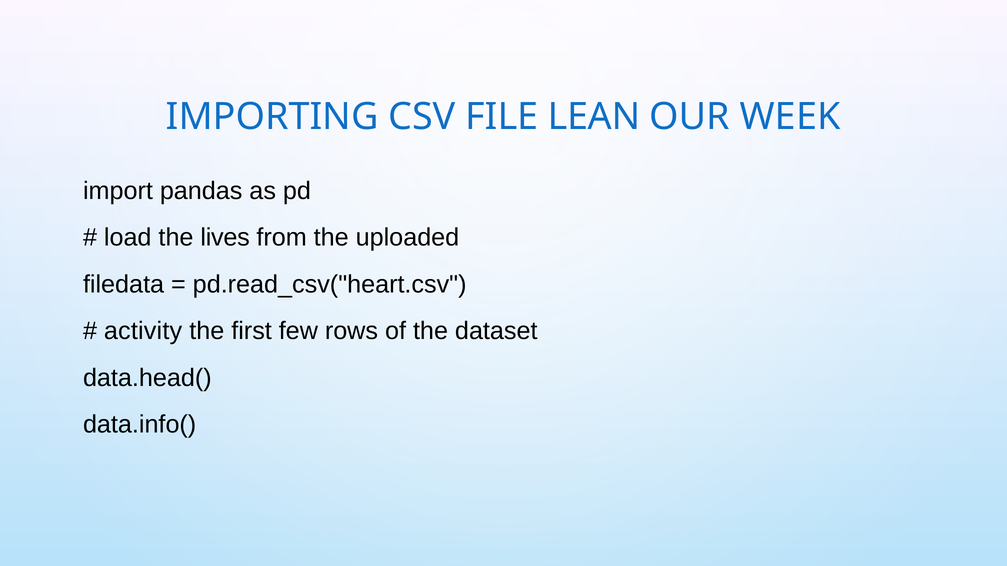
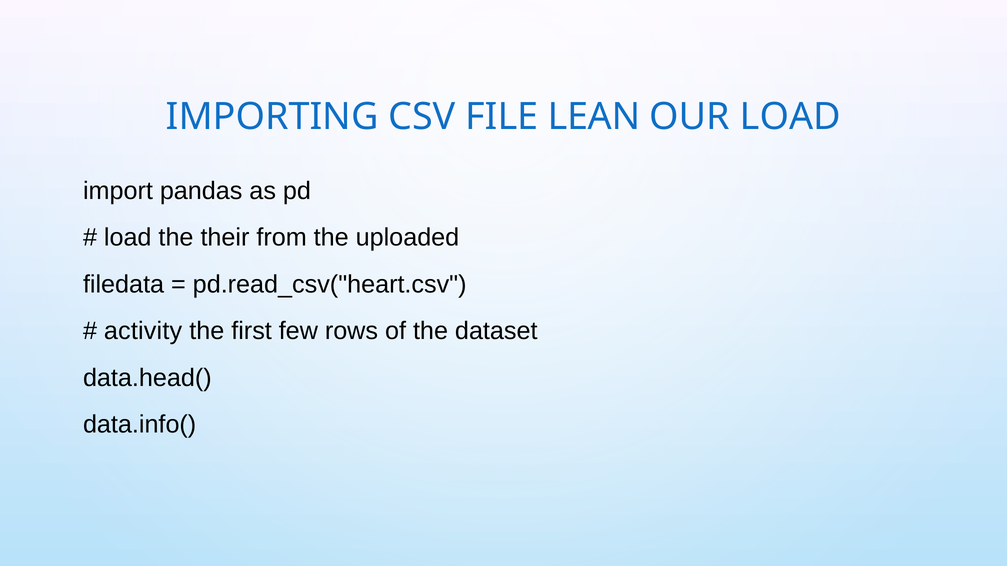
OUR WEEK: WEEK -> LOAD
lives: lives -> their
